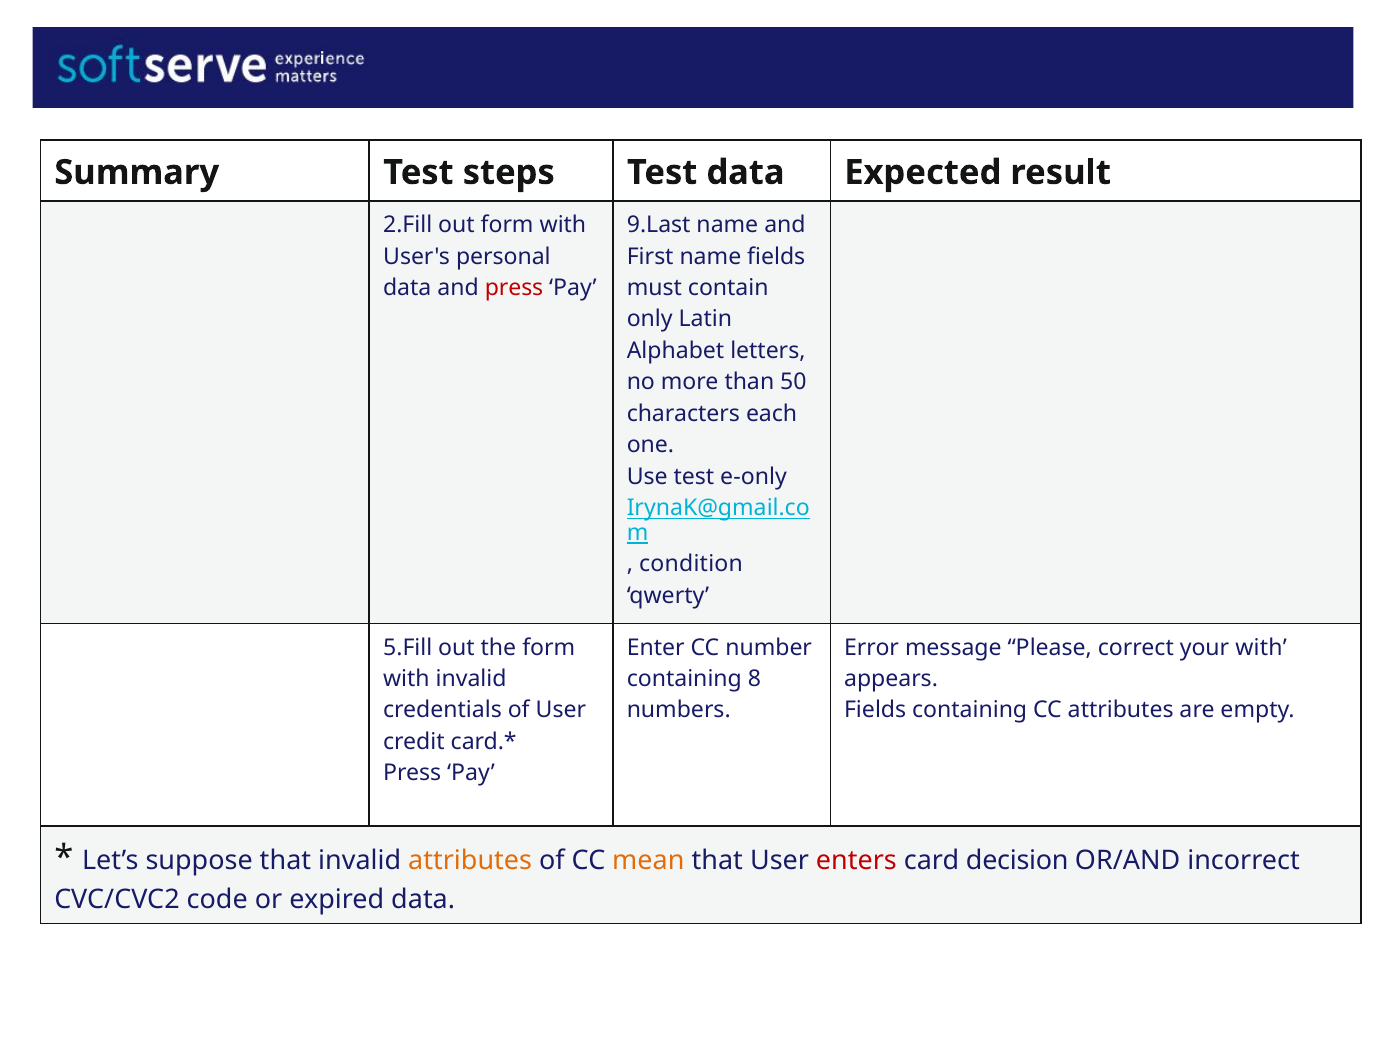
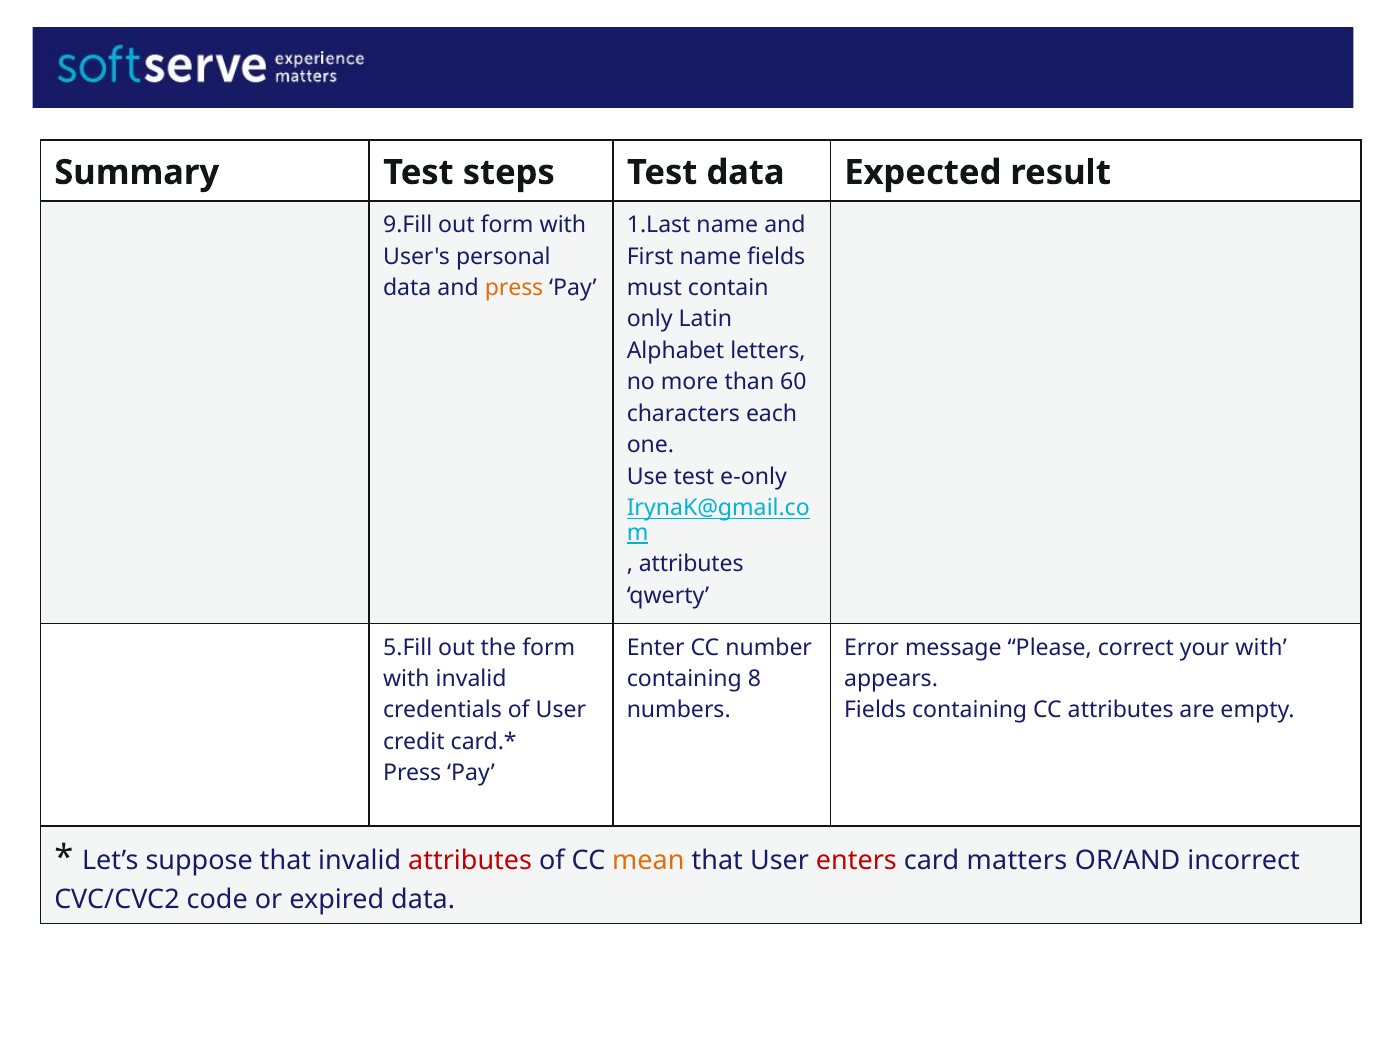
2.Fill: 2.Fill -> 9.Fill
9.Last: 9.Last -> 1.Last
press at (514, 288) colour: red -> orange
50: 50 -> 60
condition at (691, 564): condition -> attributes
attributes at (470, 861) colour: orange -> red
decision: decision -> matters
